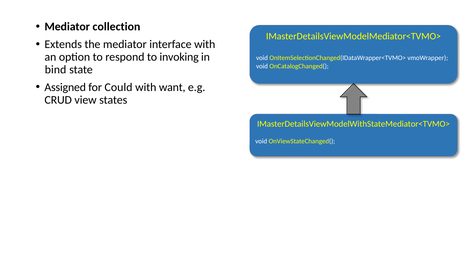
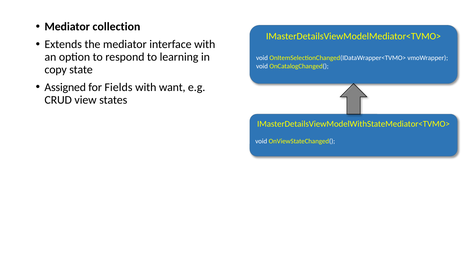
invoking: invoking -> learning
bind: bind -> copy
Could: Could -> Fields
